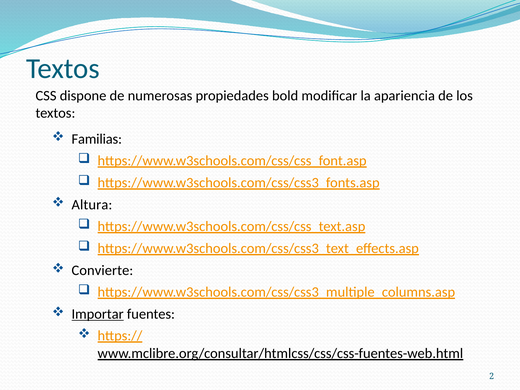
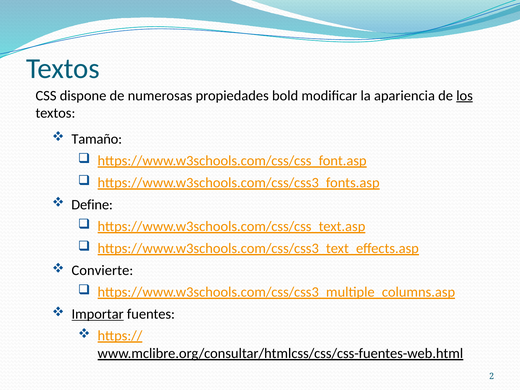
los underline: none -> present
Familias: Familias -> Tamaño
Altura: Altura -> Define
